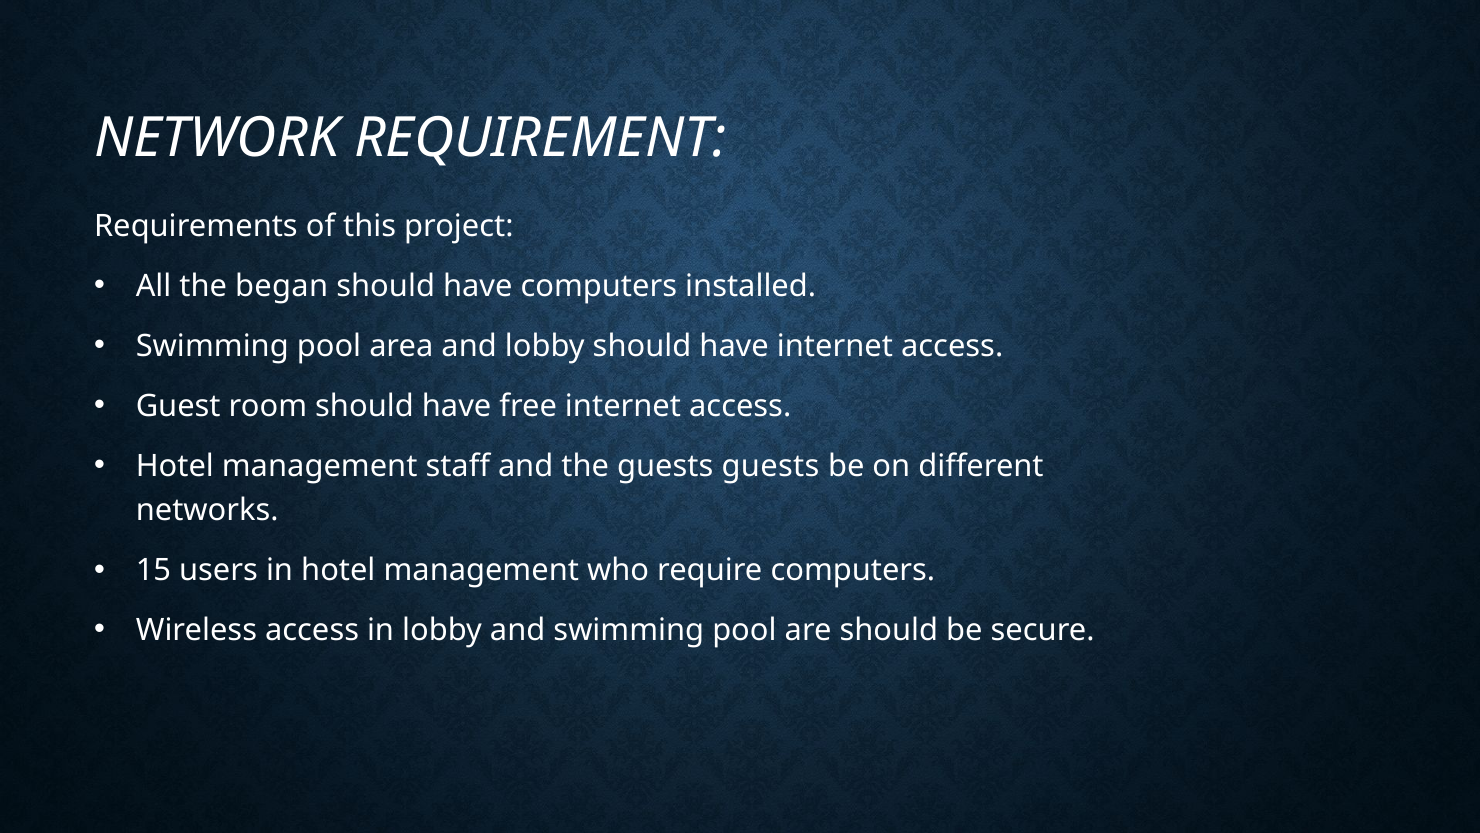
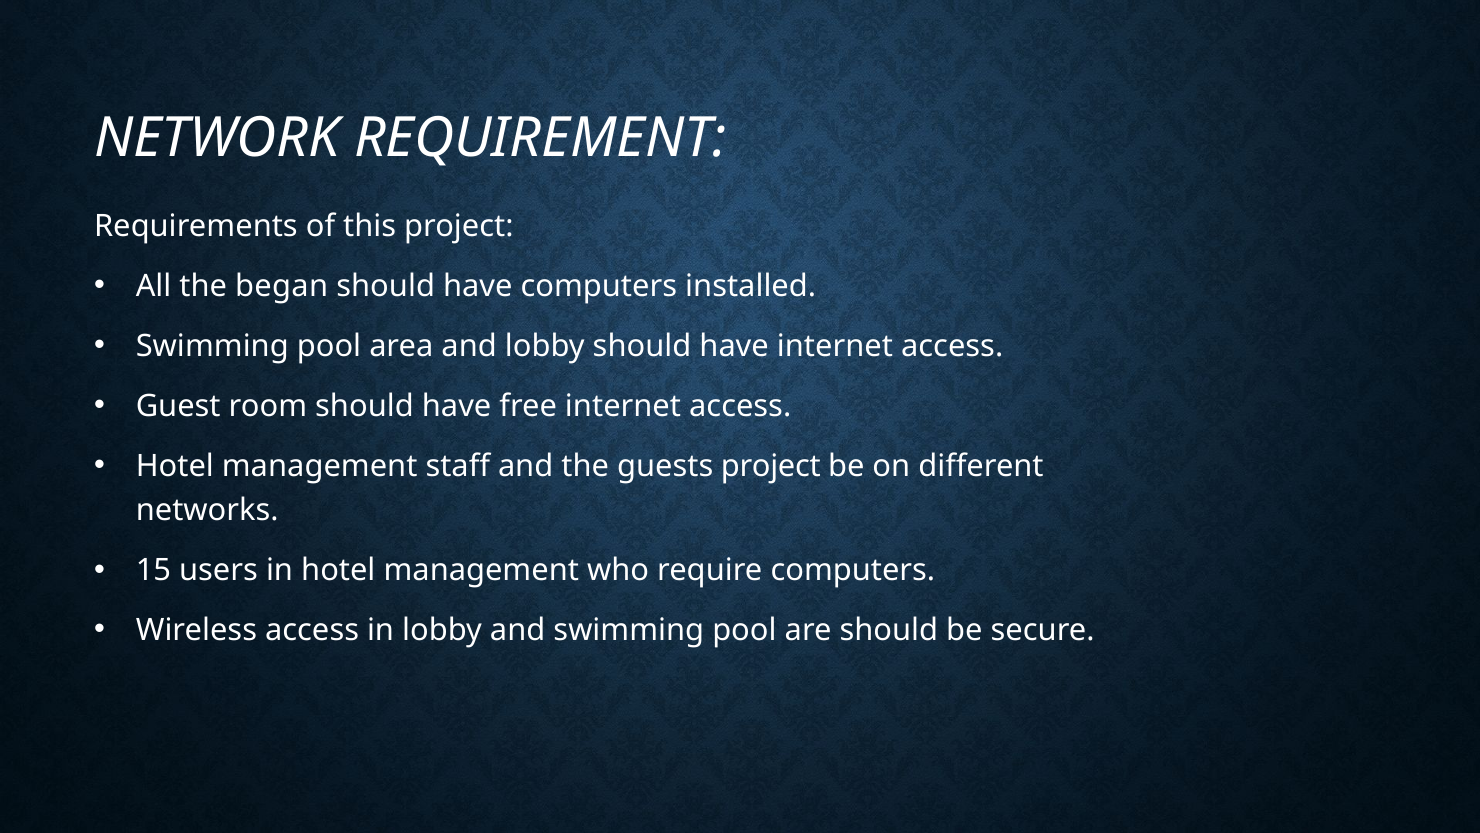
guests guests: guests -> project
